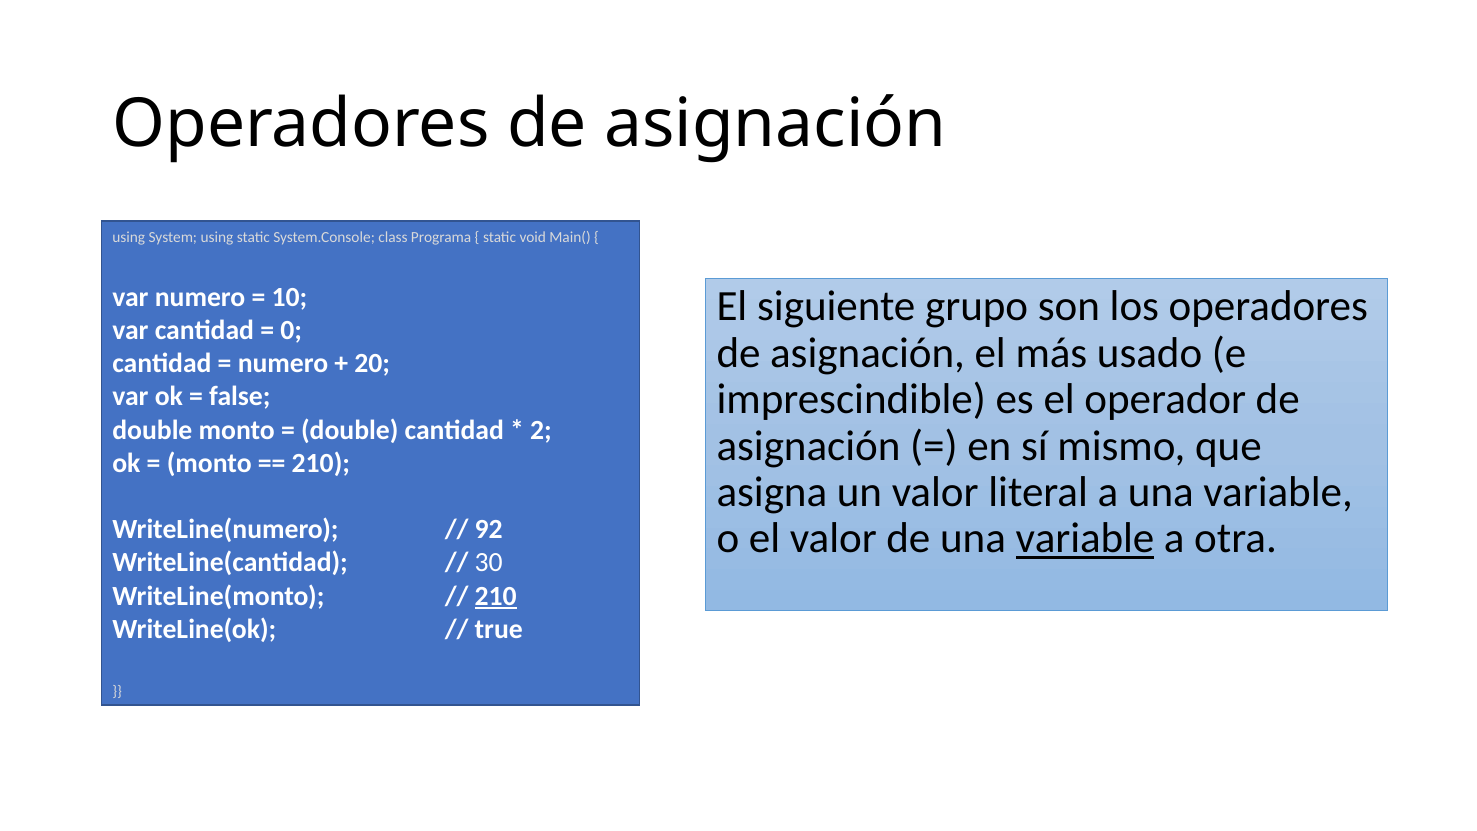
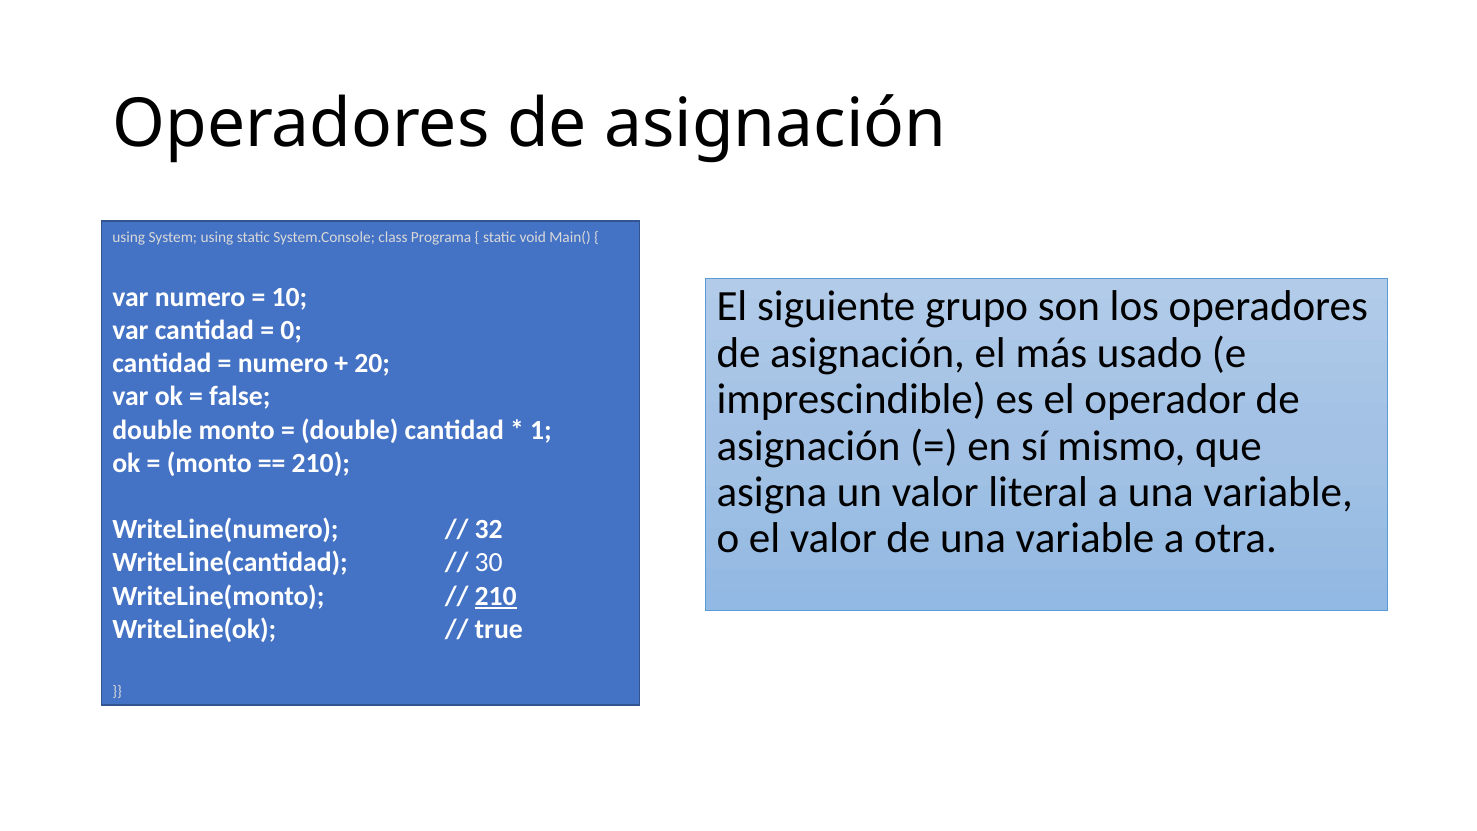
2: 2 -> 1
92: 92 -> 32
variable at (1085, 539) underline: present -> none
